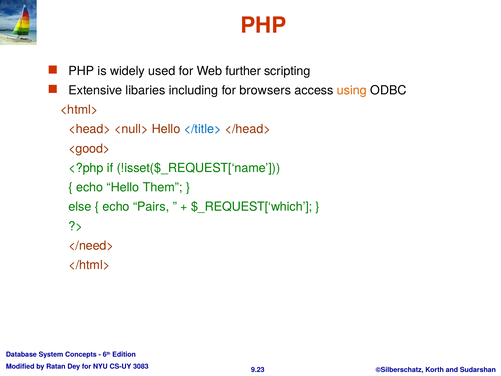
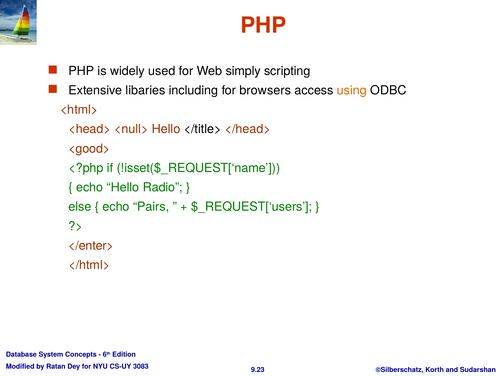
further: further -> simply
</title> colour: blue -> black
Them: Them -> Radio
$_REQUEST[‘which: $_REQUEST[‘which -> $_REQUEST[‘users
</need>: </need> -> </enter>
